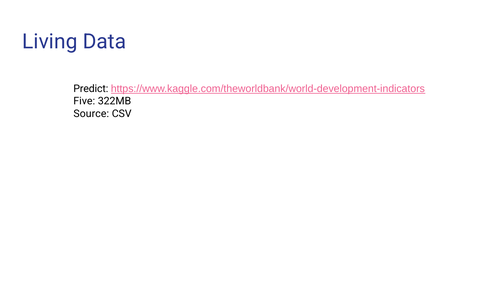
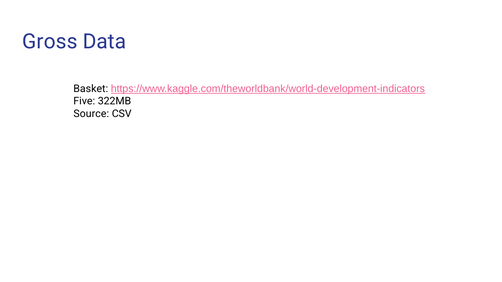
Living: Living -> Gross
Predict: Predict -> Basket
